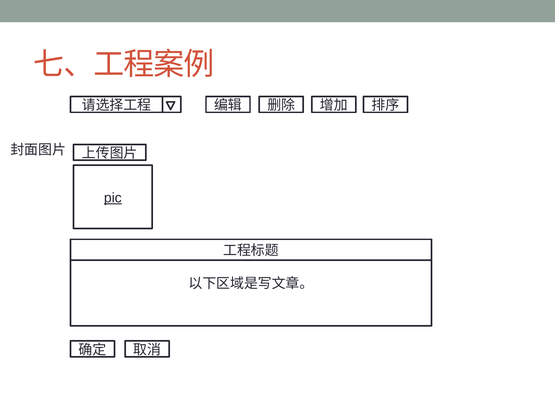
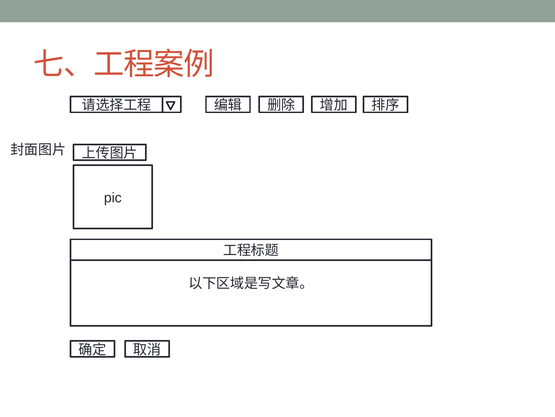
pic underline: present -> none
